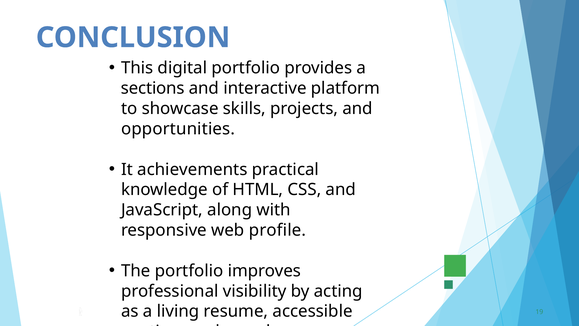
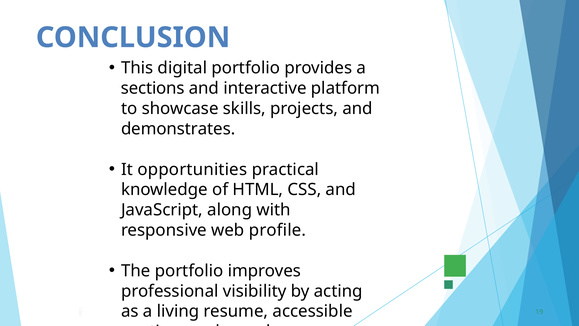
opportunities: opportunities -> demonstrates
achievements: achievements -> opportunities
